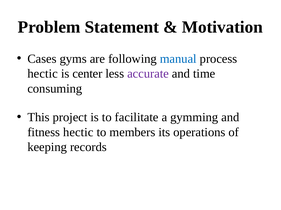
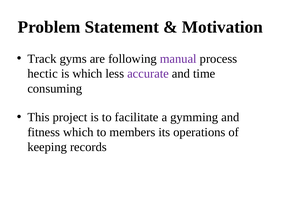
Cases: Cases -> Track
manual colour: blue -> purple
is center: center -> which
fitness hectic: hectic -> which
